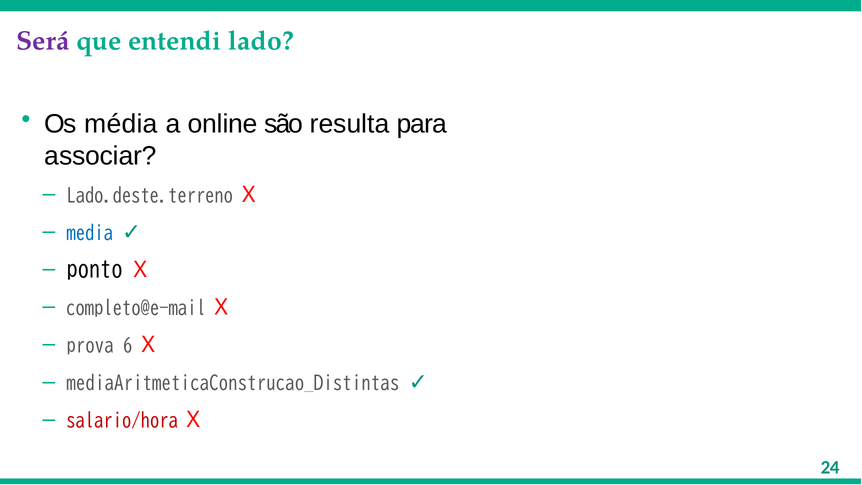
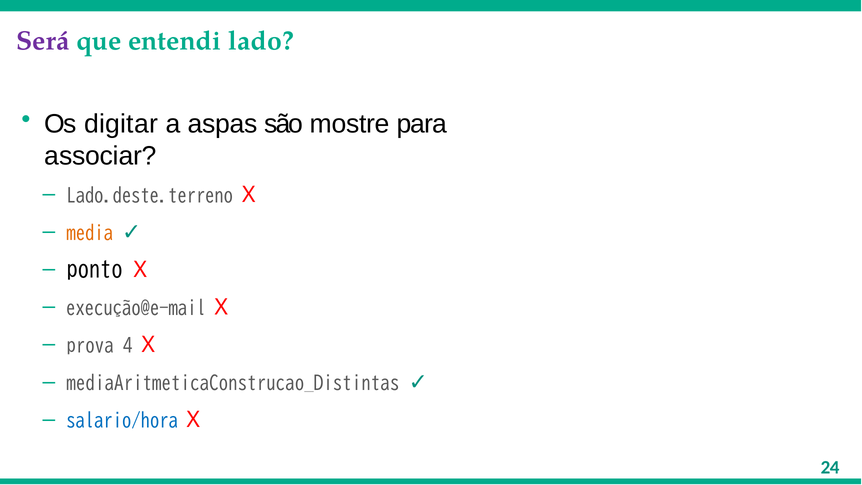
média: média -> digitar
online: online -> aspas
resulta: resulta -> mostre
media colour: blue -> orange
completo@e-mail: completo@e-mail -> execução@e-mail
6: 6 -> 4
salario/hora colour: red -> blue
